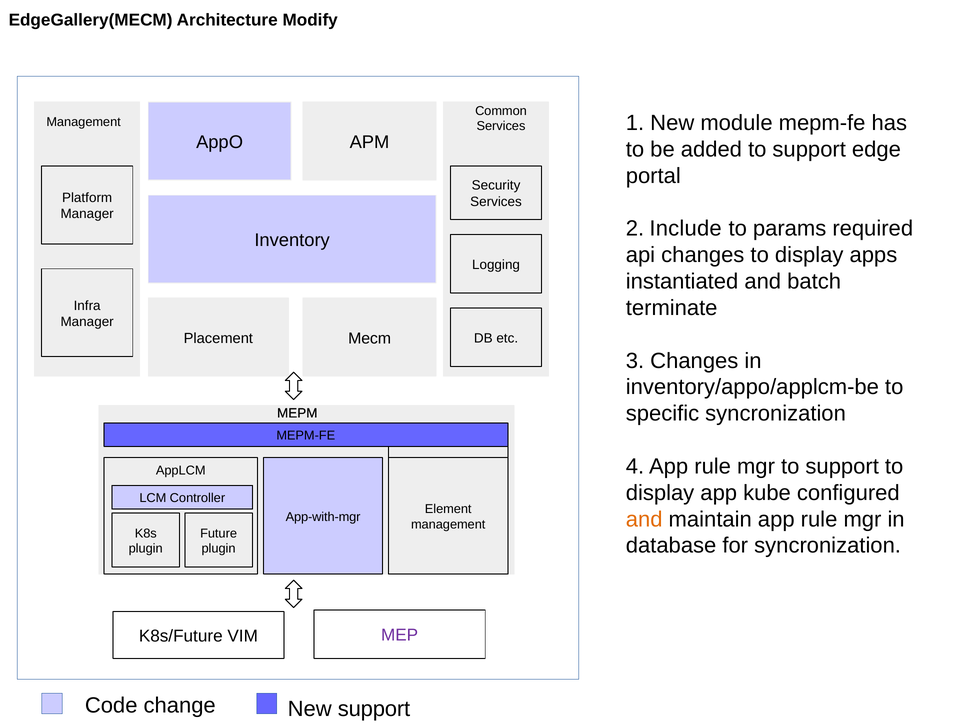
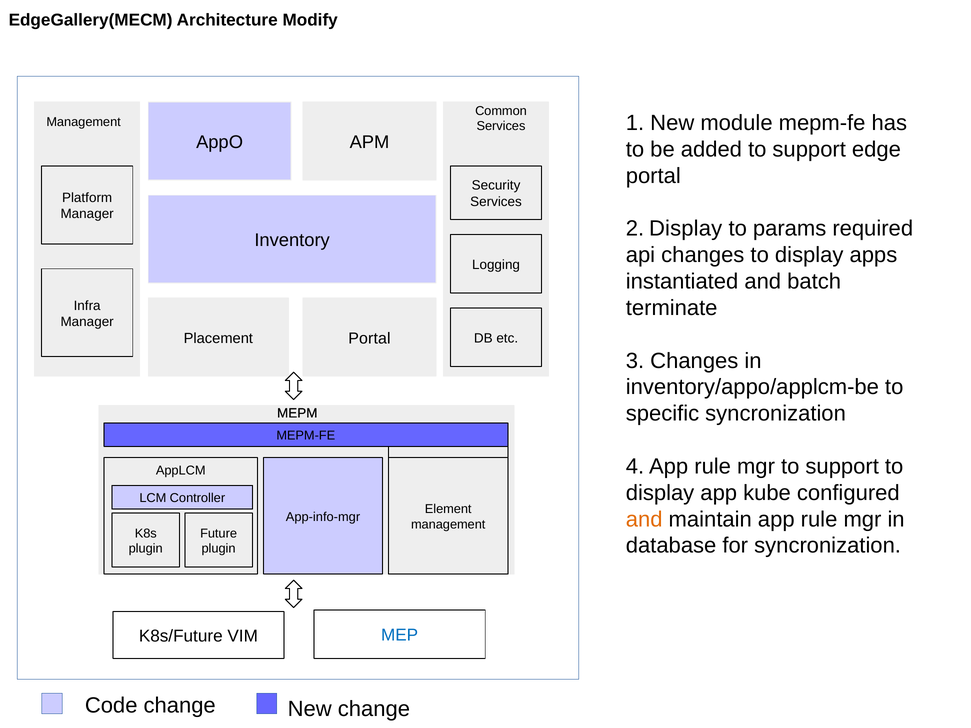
2 Include: Include -> Display
Mecm at (370, 338): Mecm -> Portal
App-with-mgr: App-with-mgr -> App-info-mgr
MEP colour: purple -> blue
New support: support -> change
